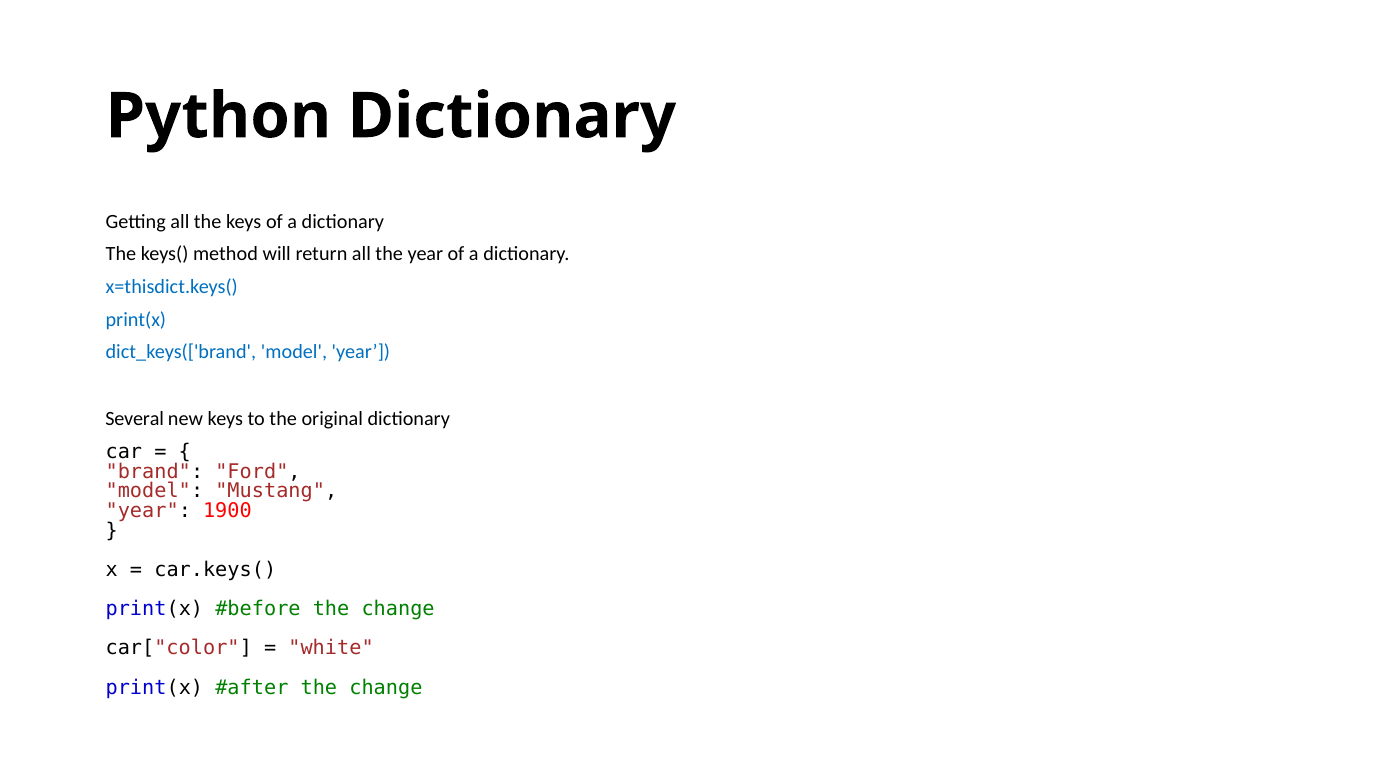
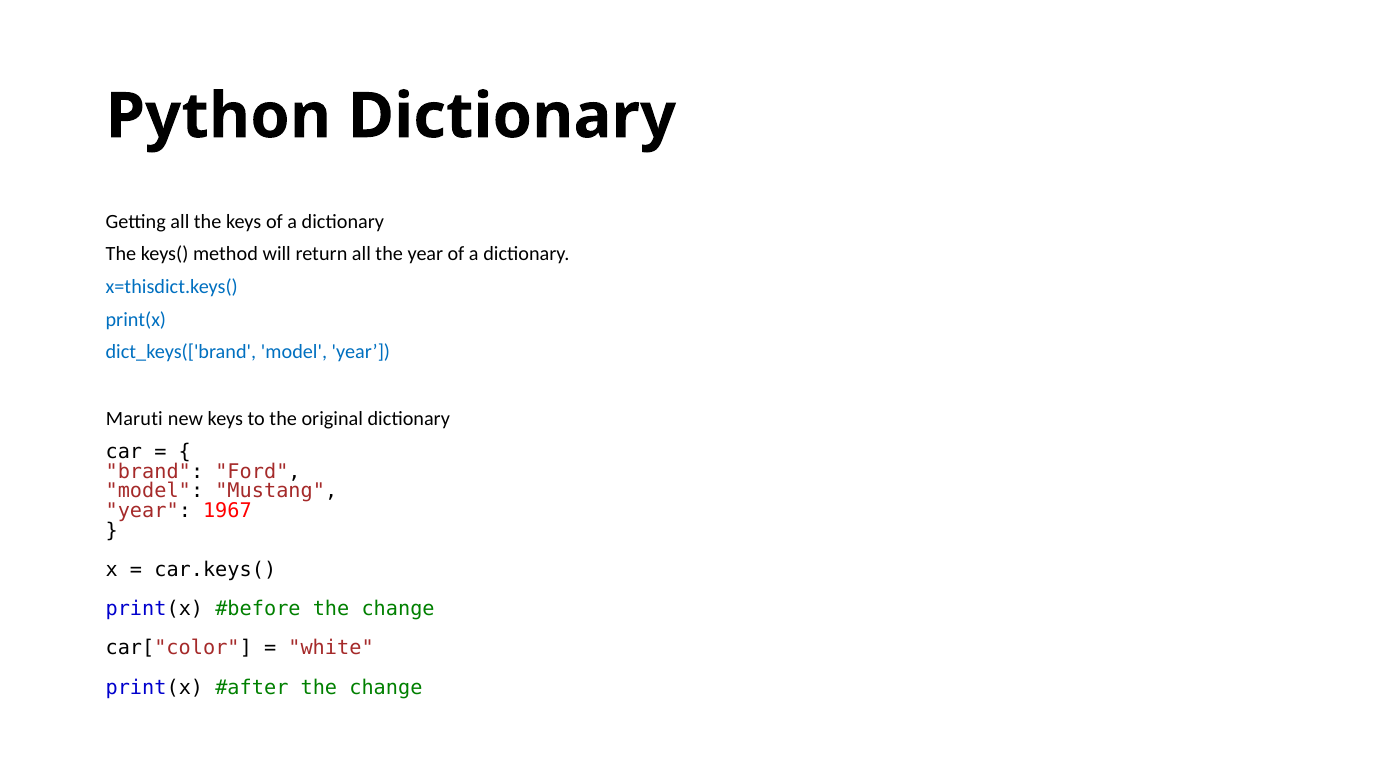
Several: Several -> Maruti
1900: 1900 -> 1967
